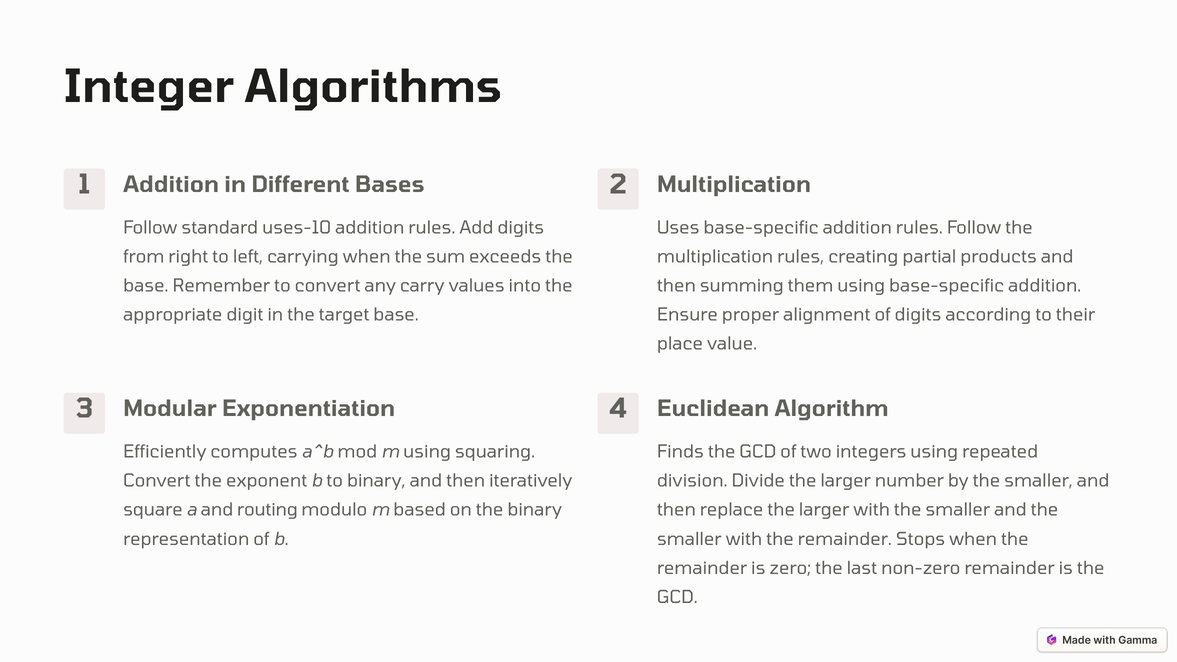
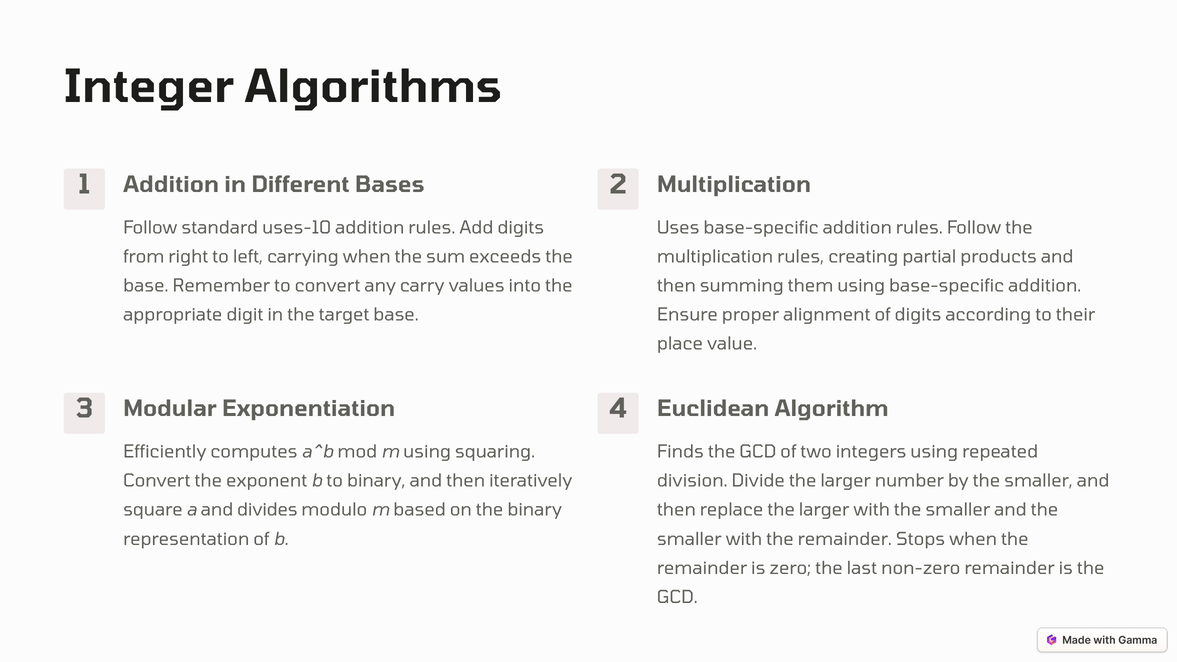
routing: routing -> divides
